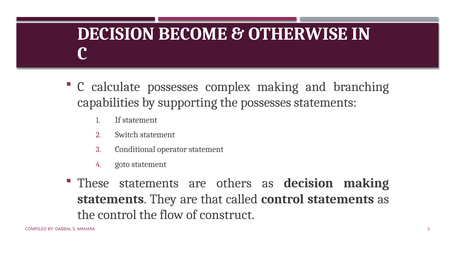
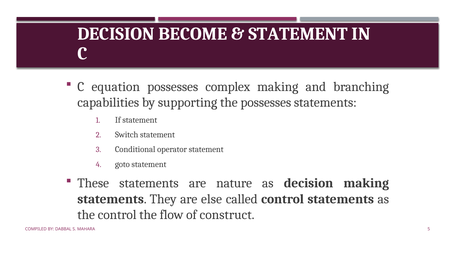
OTHERWISE at (298, 34): OTHERWISE -> STATEMENT
calculate: calculate -> equation
others: others -> nature
that: that -> else
